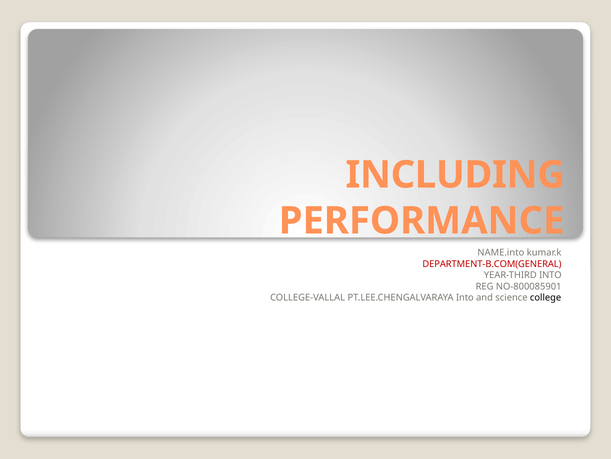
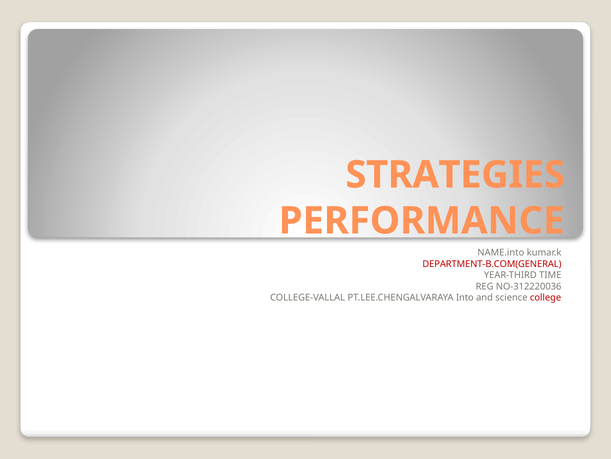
INCLUDING: INCLUDING -> STRATEGIES
YEAR-THIRD INTO: INTO -> TIME
NO-800085901: NO-800085901 -> NO-312220036
college colour: black -> red
